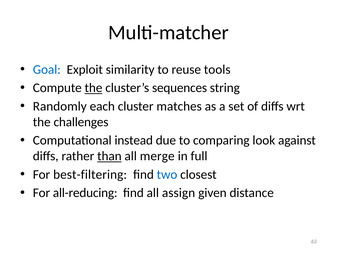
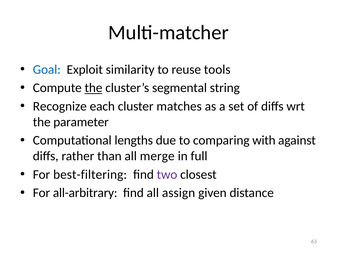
sequences: sequences -> segmental
Randomly: Randomly -> Recognize
challenges: challenges -> parameter
instead: instead -> lengths
look: look -> with
than underline: present -> none
two colour: blue -> purple
all-reducing: all-reducing -> all-arbitrary
